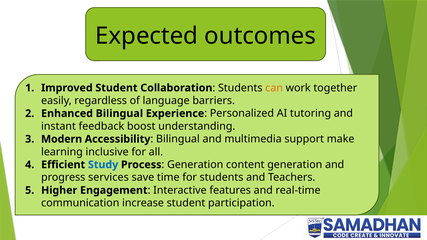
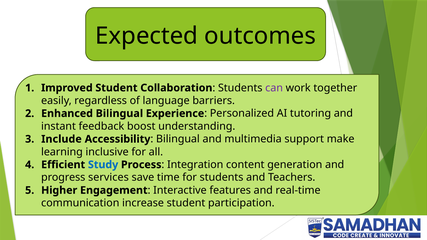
can colour: orange -> purple
Modern: Modern -> Include
Generation at (195, 165): Generation -> Integration
